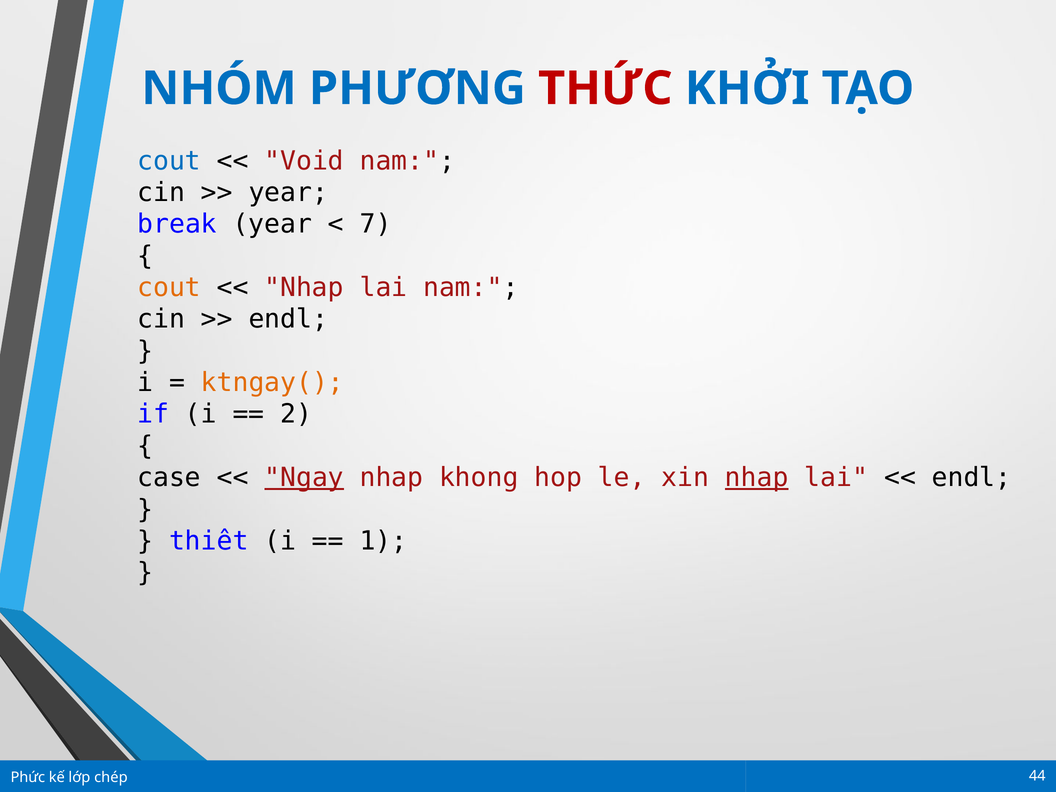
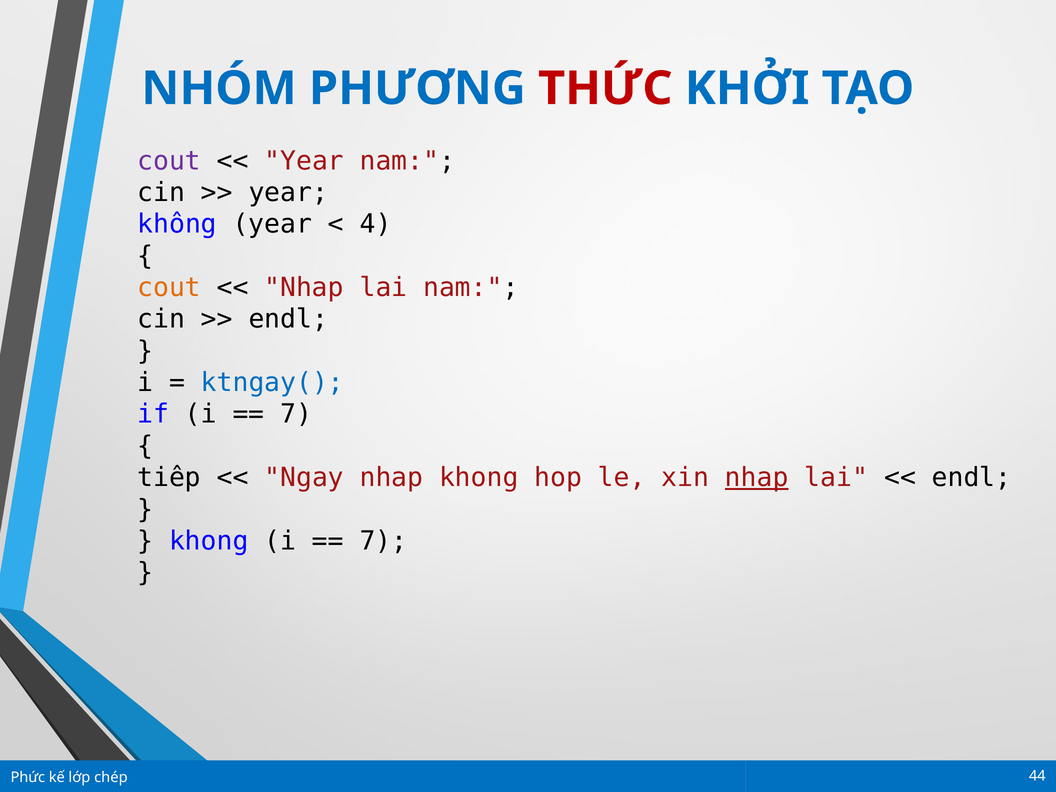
cout at (169, 161) colour: blue -> purple
Void at (304, 161): Void -> Year
break: break -> không
7: 7 -> 4
ktngay( colour: orange -> blue
2 at (296, 414): 2 -> 7
case: case -> tiếp
Ngay underline: present -> none
thiết at (209, 541): thiết -> khong
1 at (383, 541): 1 -> 7
